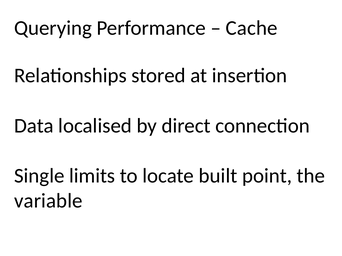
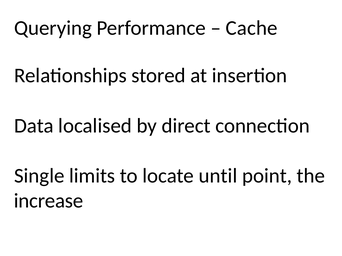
built: built -> until
variable: variable -> increase
